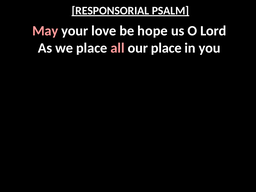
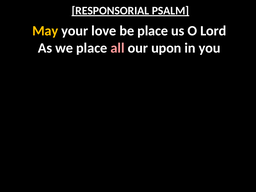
May colour: pink -> yellow
be hope: hope -> place
our place: place -> upon
